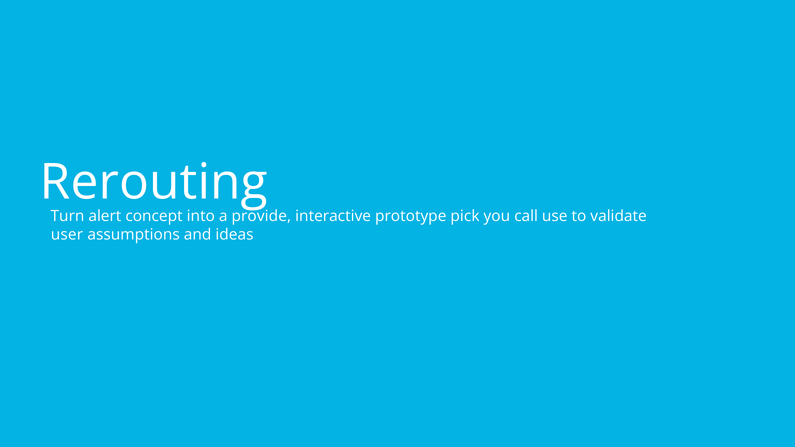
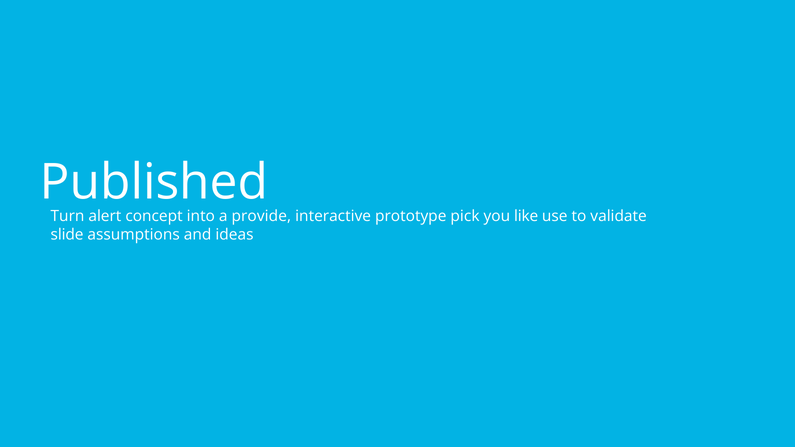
Rerouting: Rerouting -> Published
call: call -> like
user: user -> slide
